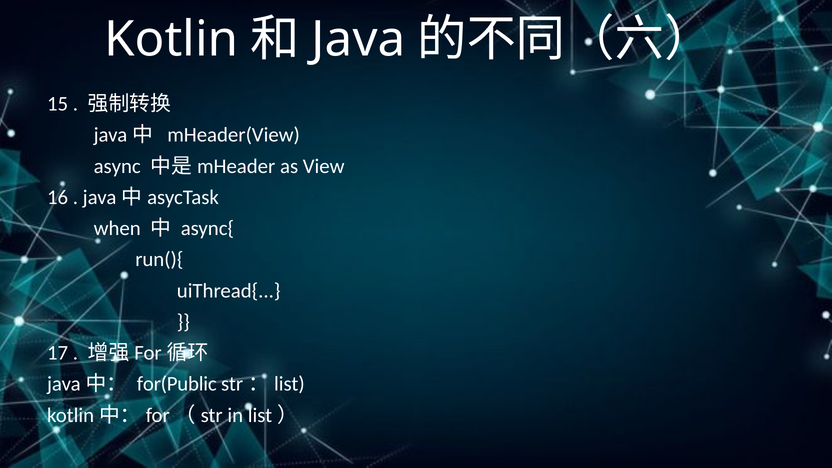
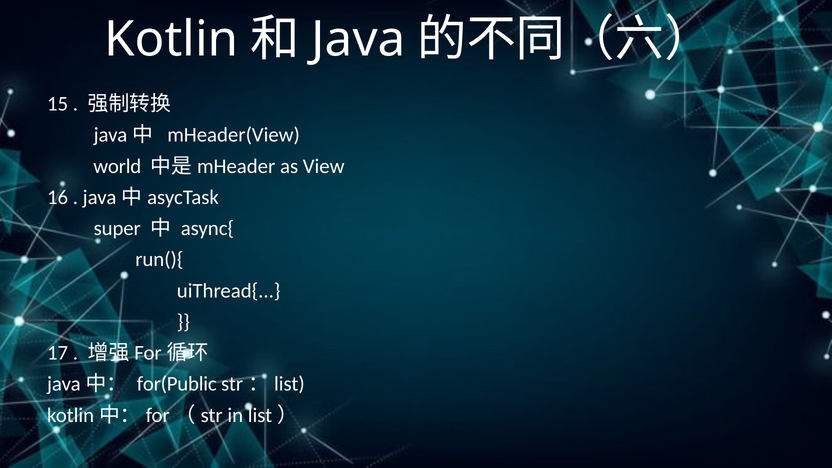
async: async -> world
when: when -> super
